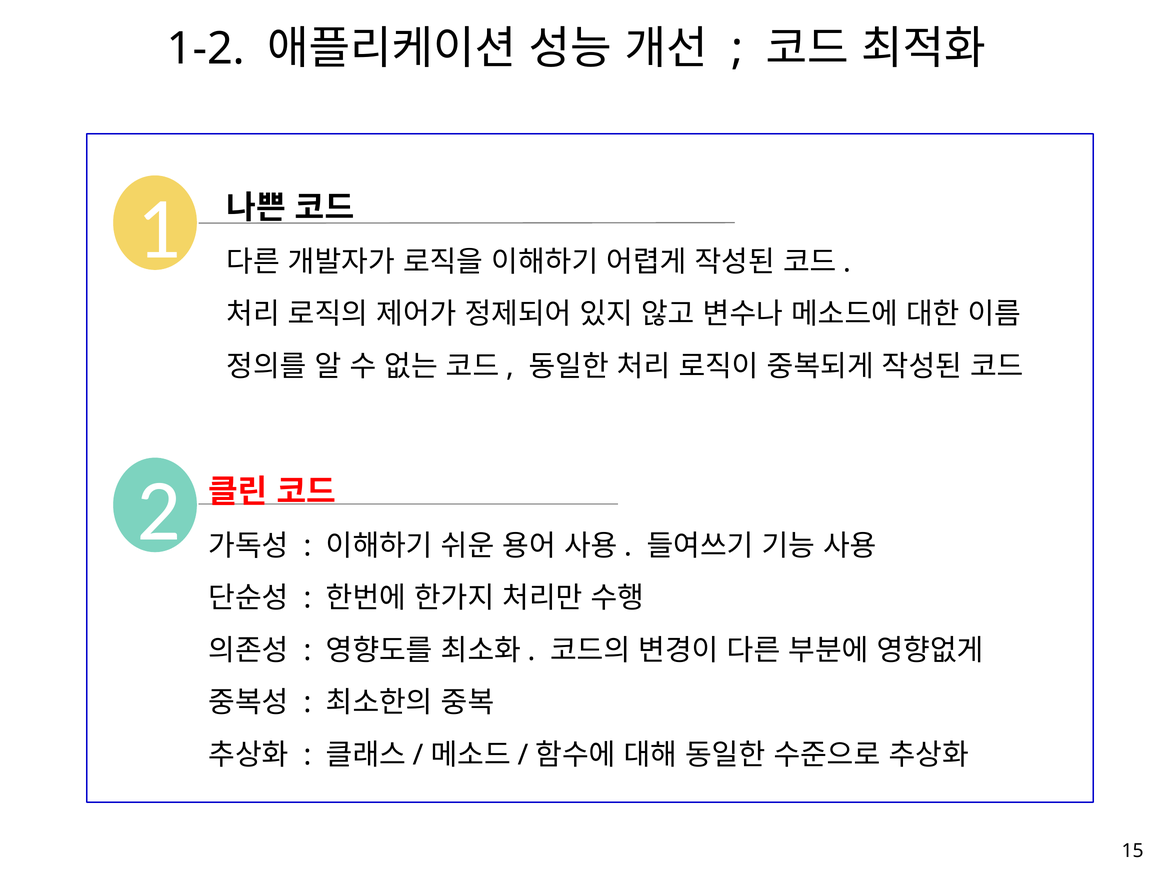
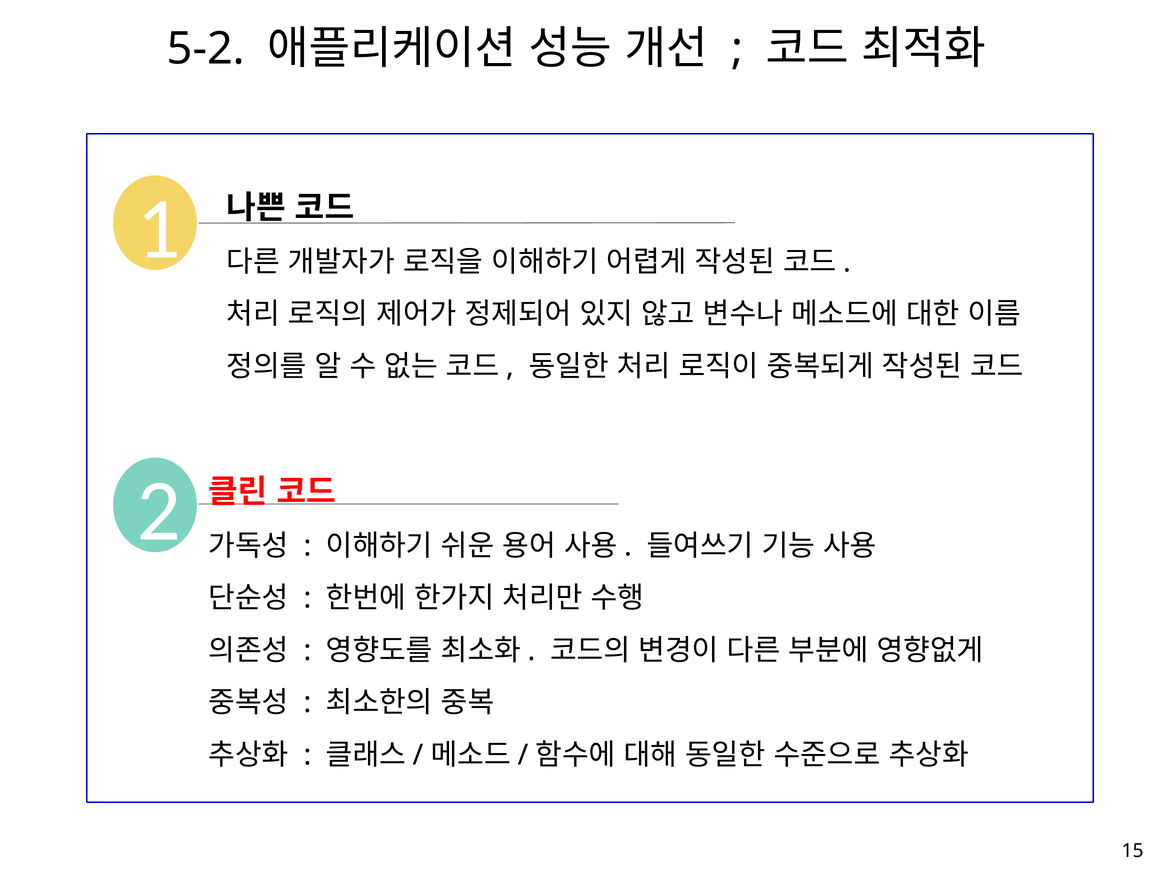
1-2: 1-2 -> 5-2
